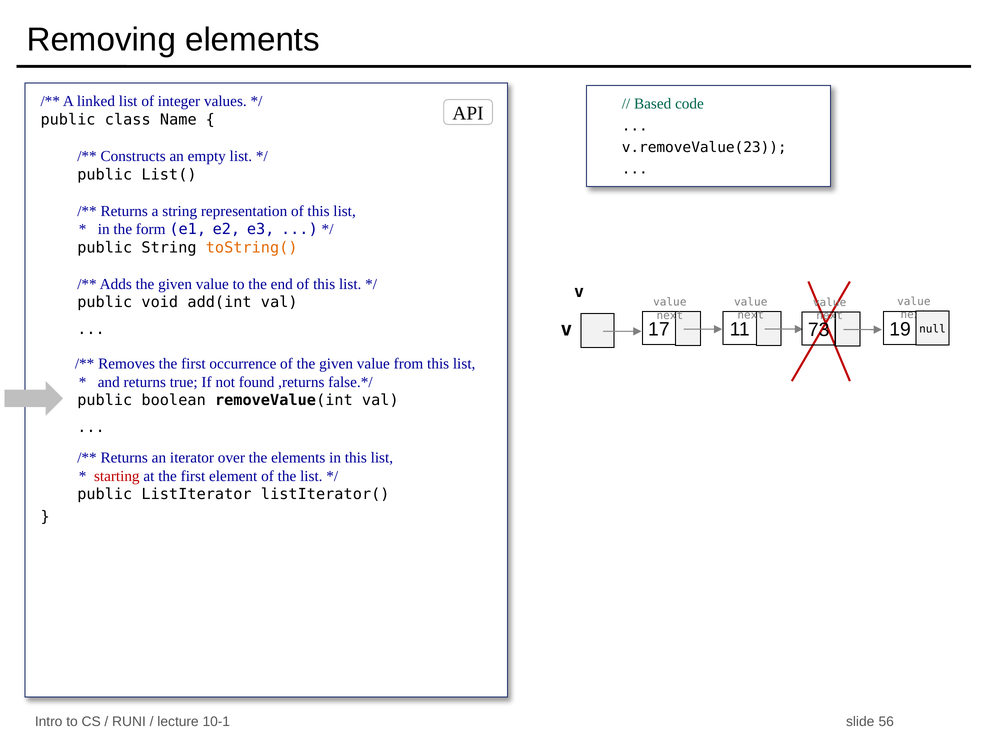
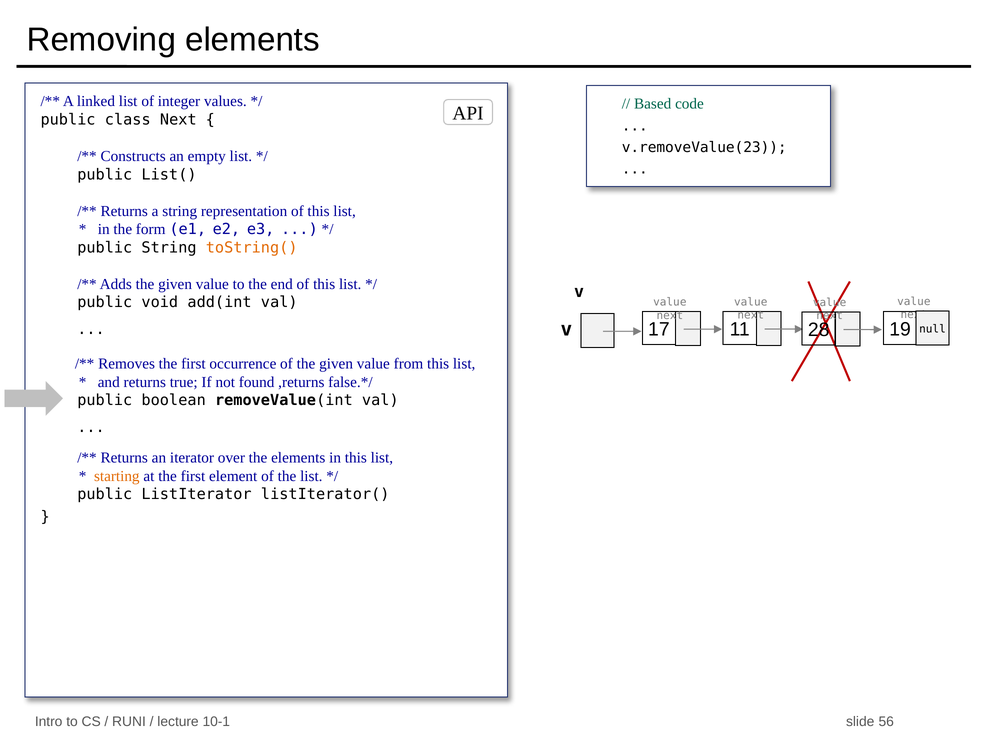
class Name: Name -> Next
73: 73 -> 28
starting colour: red -> orange
